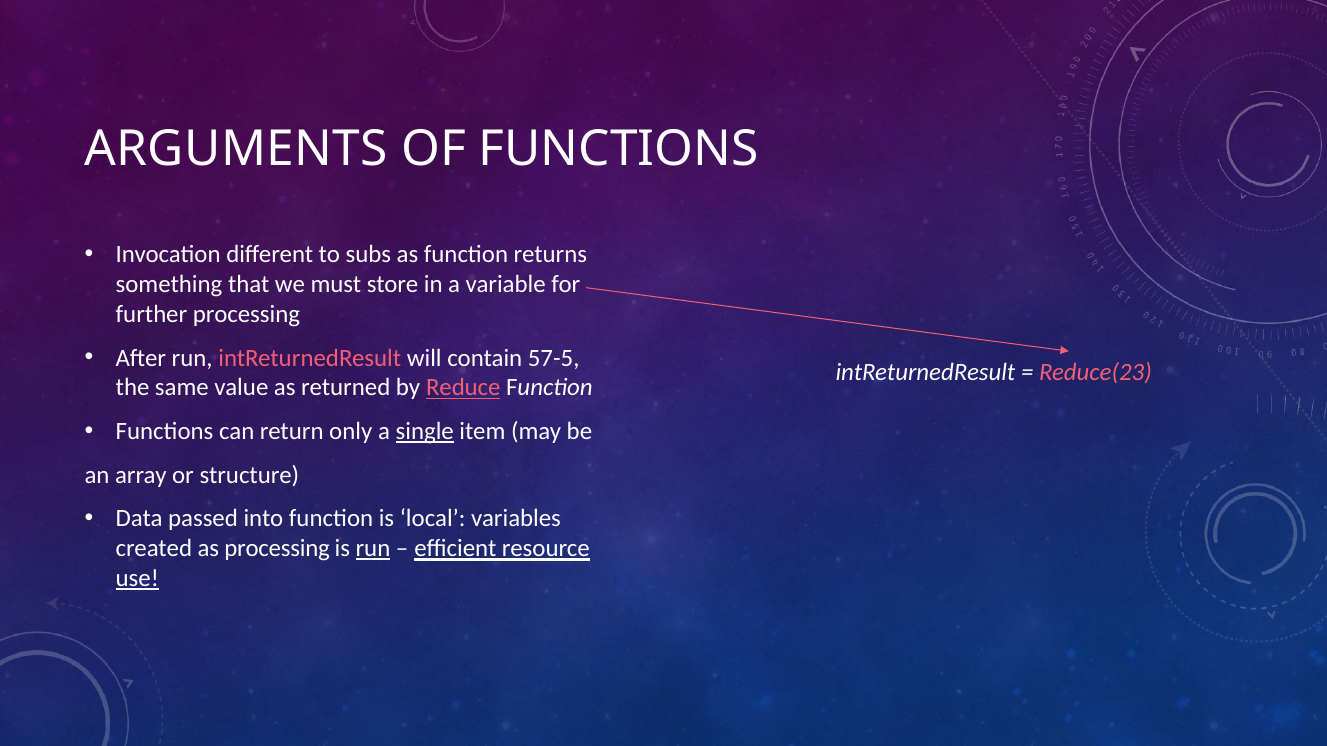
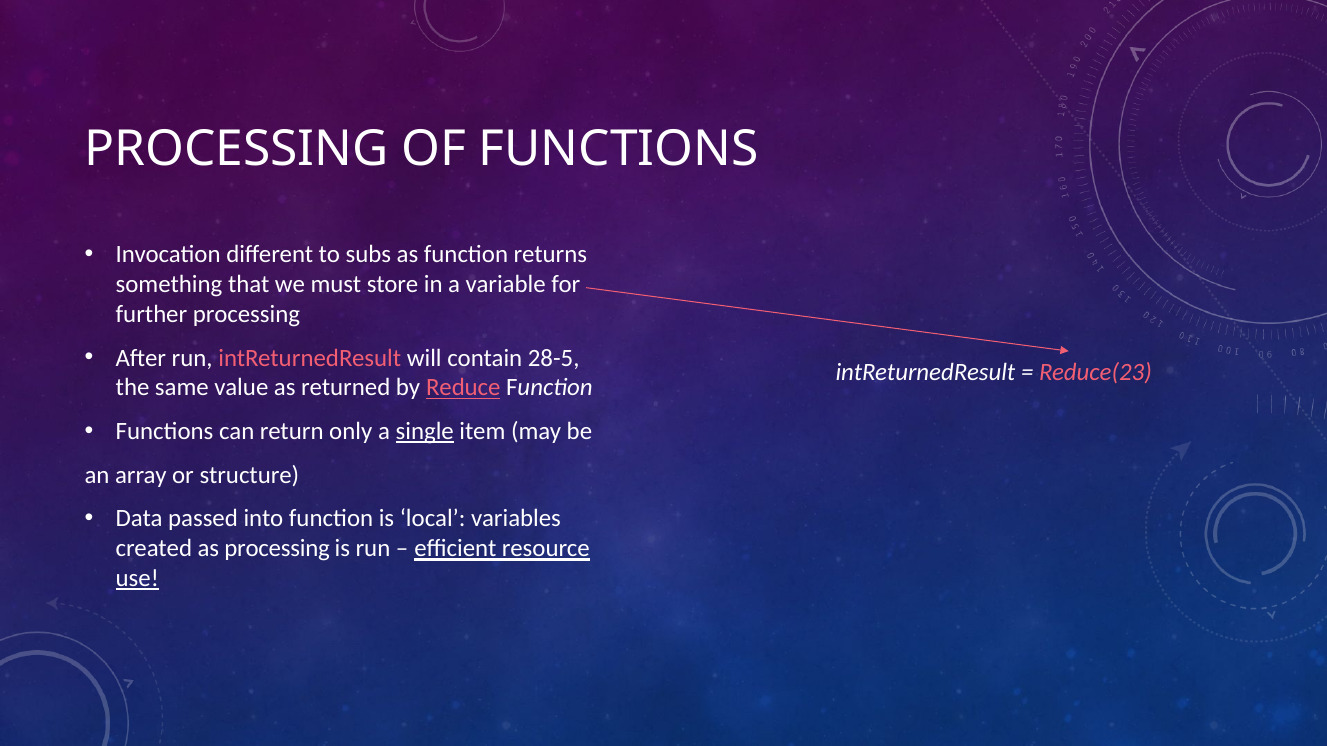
ARGUMENTS at (236, 149): ARGUMENTS -> PROCESSING
57-5: 57-5 -> 28-5
run at (373, 549) underline: present -> none
